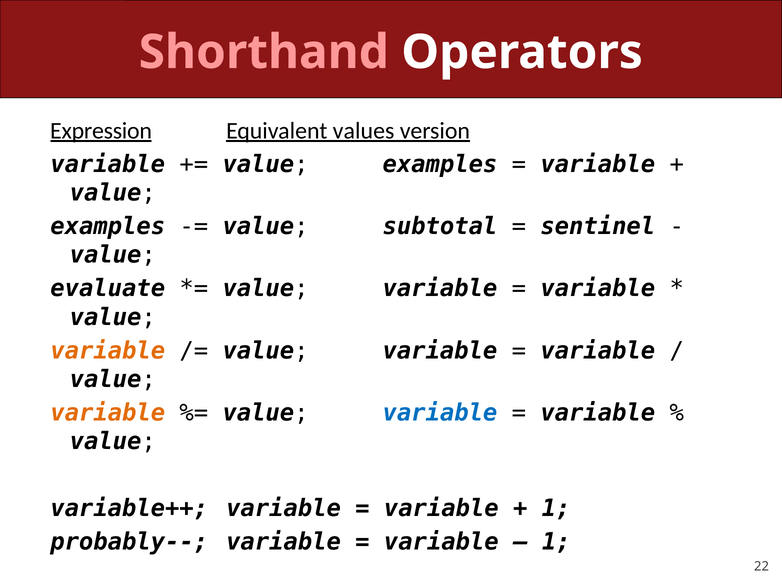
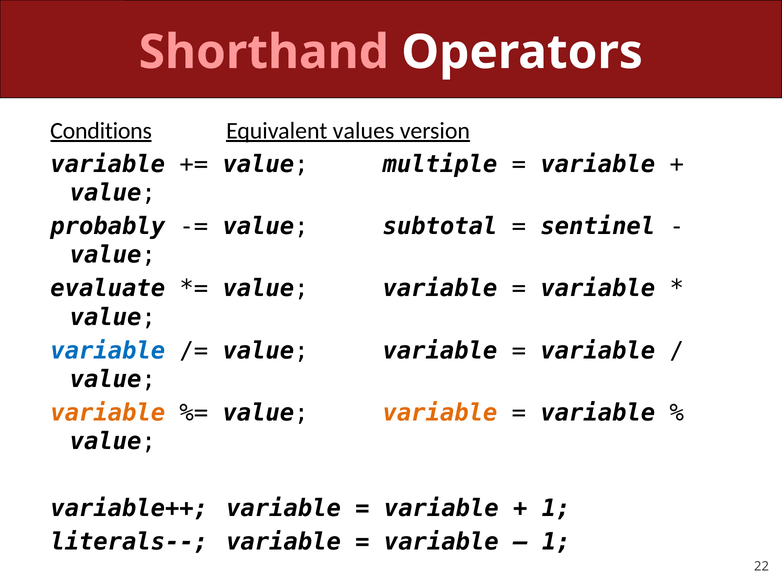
Expression: Expression -> Conditions
examples at (440, 164): examples -> multiple
examples at (108, 226): examples -> probably
variable at (108, 350) colour: orange -> blue
variable at (440, 413) colour: blue -> orange
probably--: probably-- -> literals--
